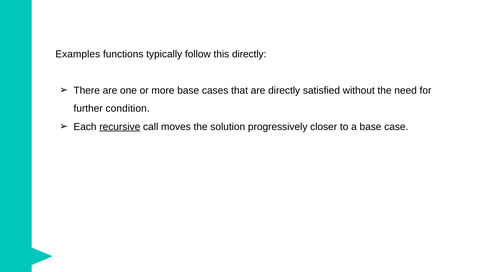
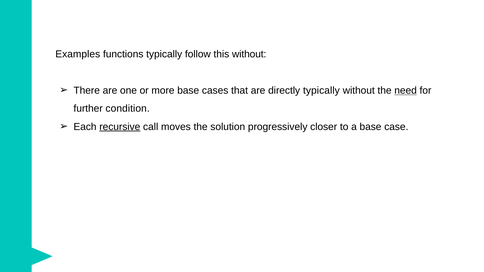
this directly: directly -> without
directly satisfied: satisfied -> typically
need underline: none -> present
